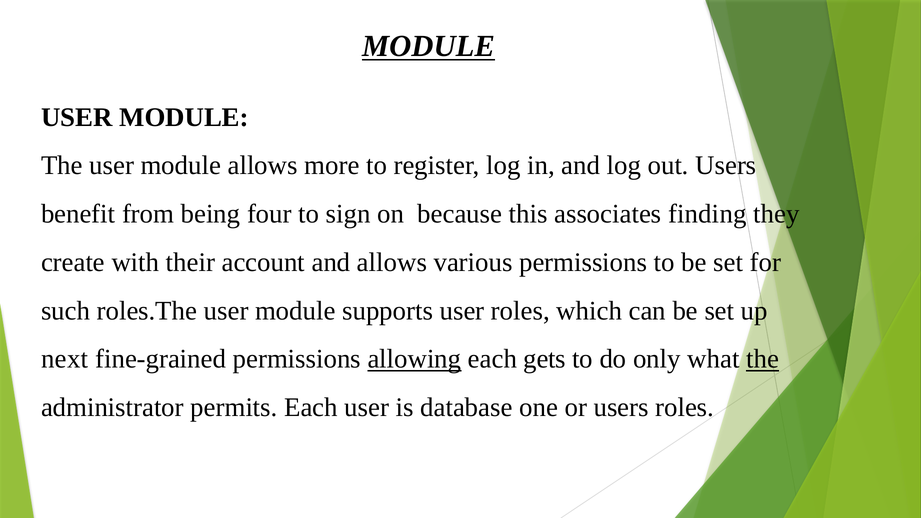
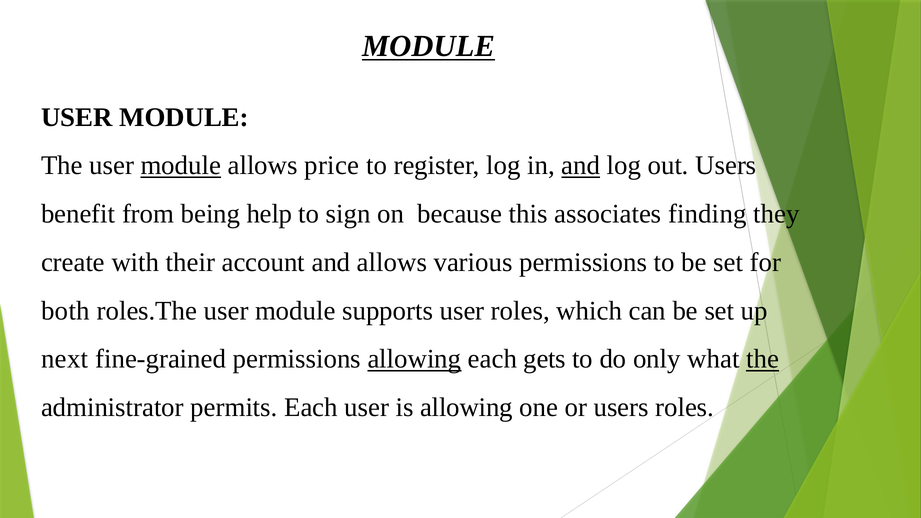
module at (181, 166) underline: none -> present
more: more -> price
and at (581, 166) underline: none -> present
four: four -> help
such: such -> both
is database: database -> allowing
